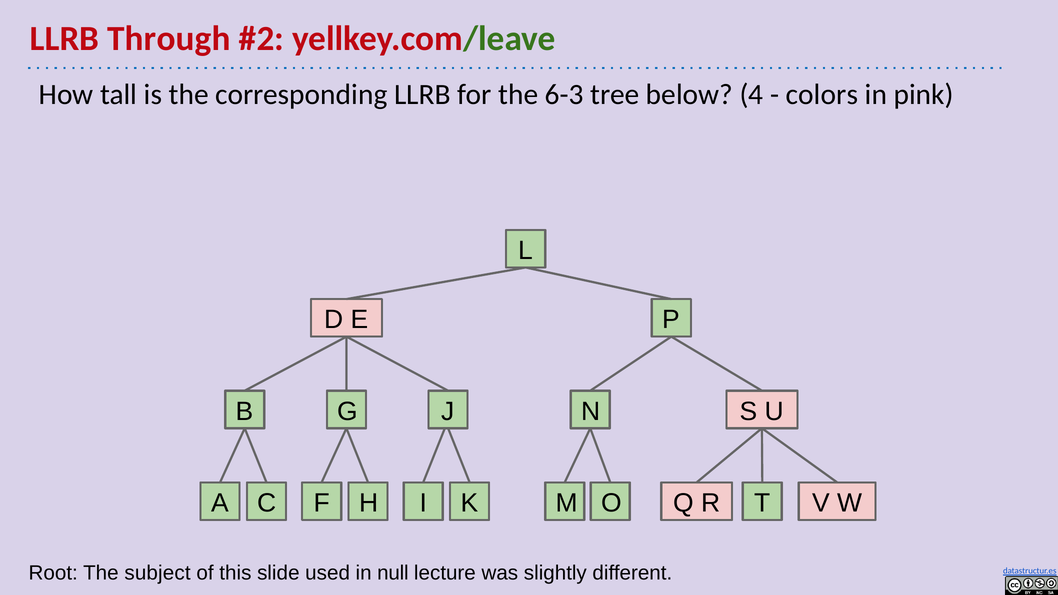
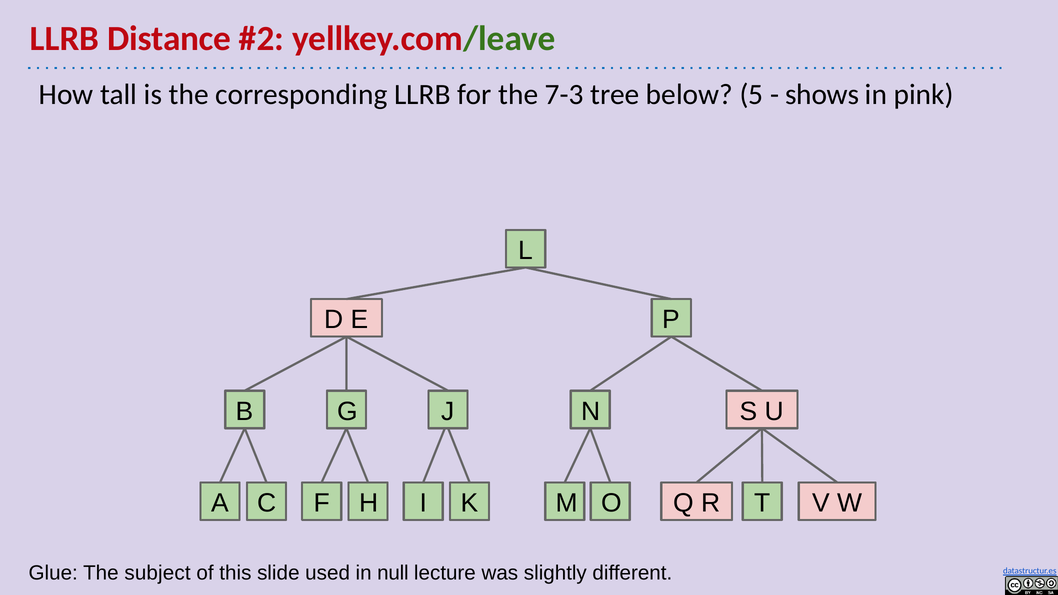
Through: Through -> Distance
6-3: 6-3 -> 7-3
4: 4 -> 5
colors: colors -> shows
Root: Root -> Glue
